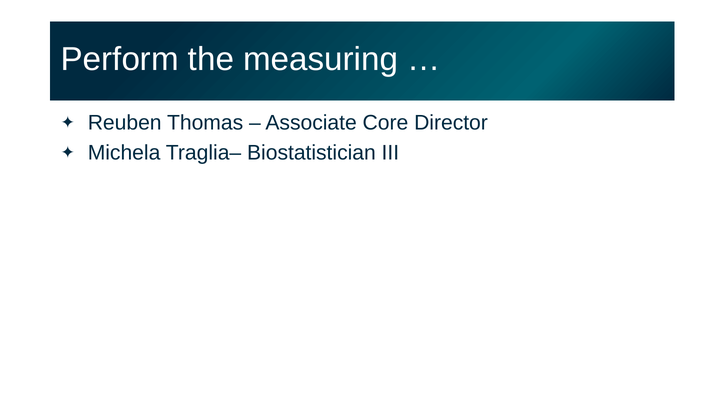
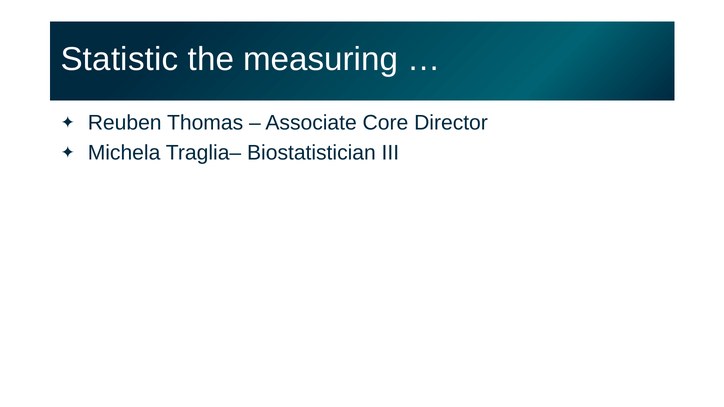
Perform: Perform -> Statistic
